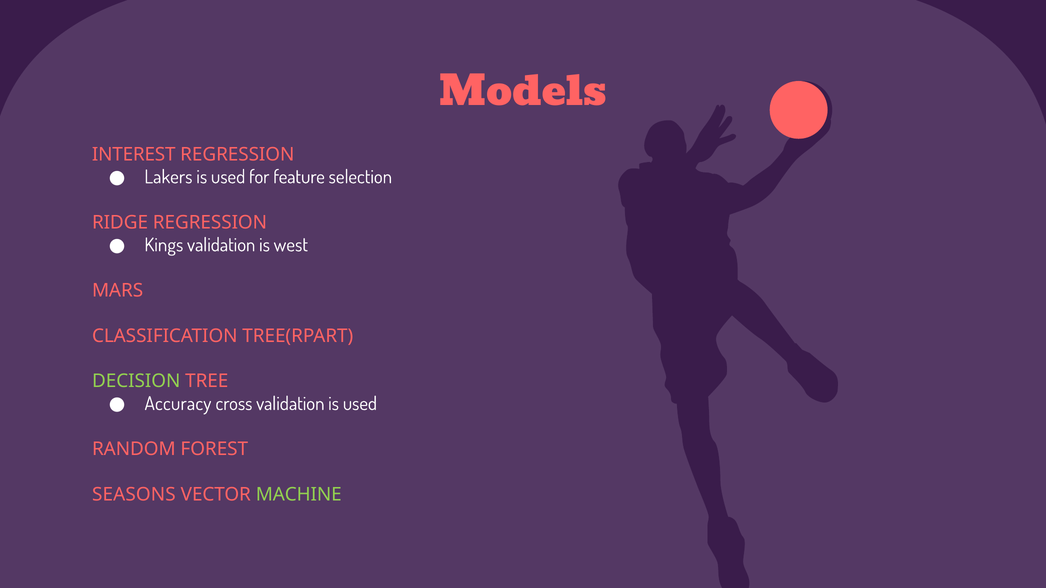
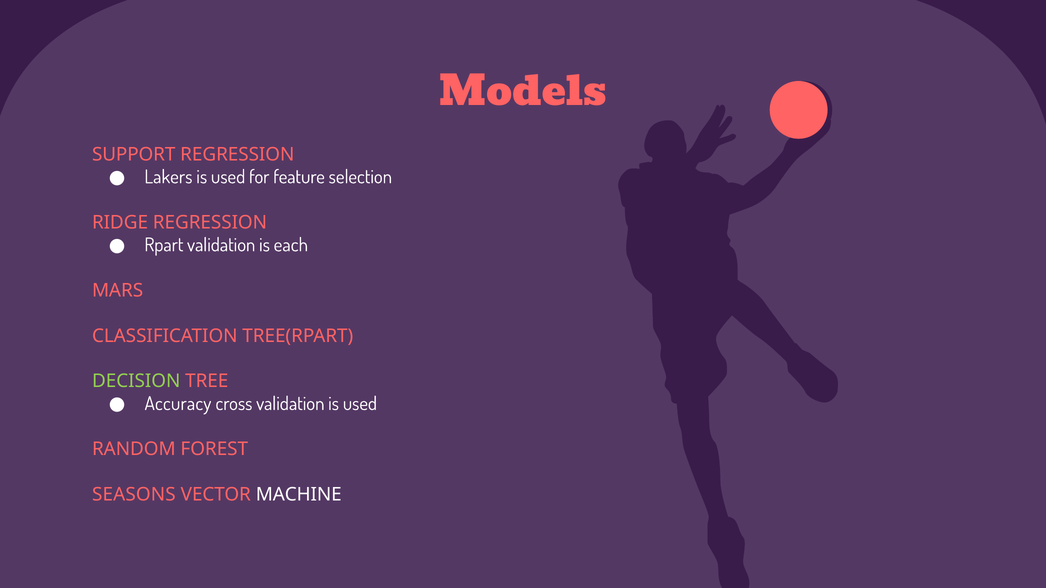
INTEREST: INTEREST -> SUPPORT
Kings: Kings -> Rpart
west: west -> each
MACHINE colour: light green -> white
